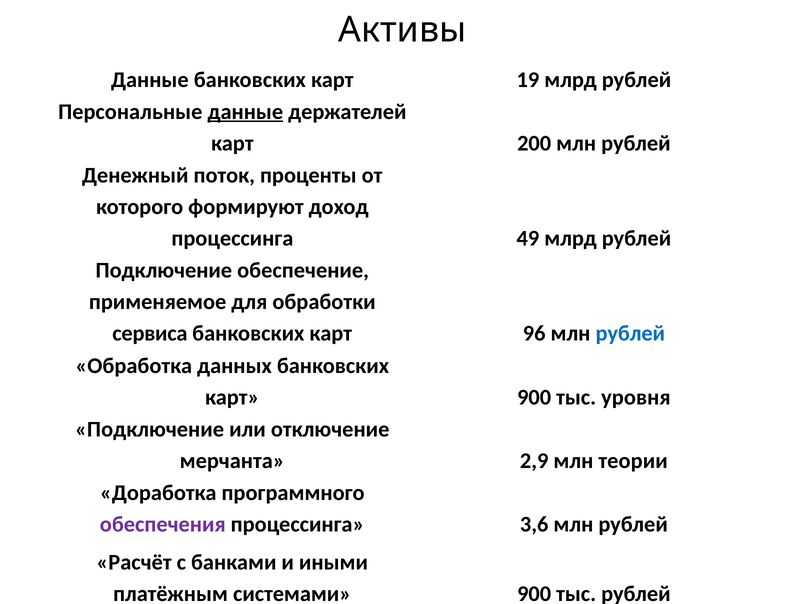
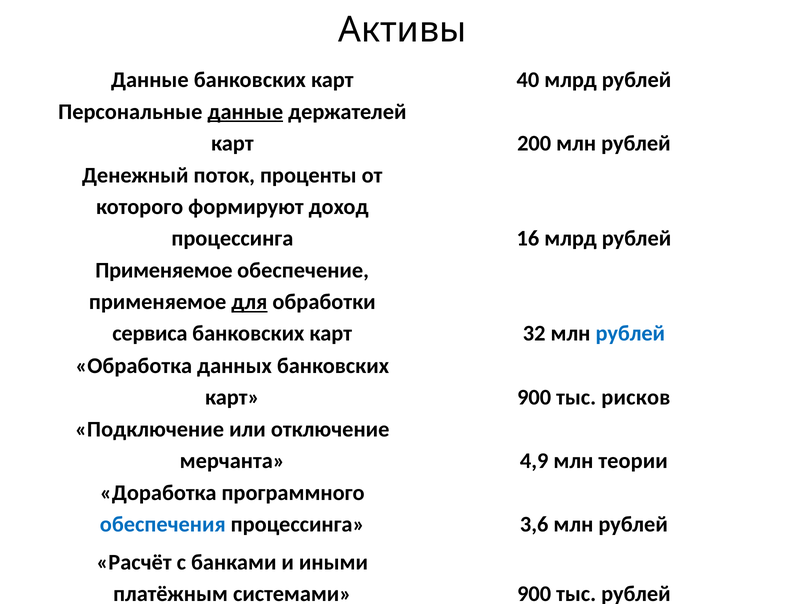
19: 19 -> 40
49: 49 -> 16
Подключение at (164, 270): Подключение -> Применяемое
для underline: none -> present
96: 96 -> 32
уровня: уровня -> рисков
2,9: 2,9 -> 4,9
обеспечения colour: purple -> blue
